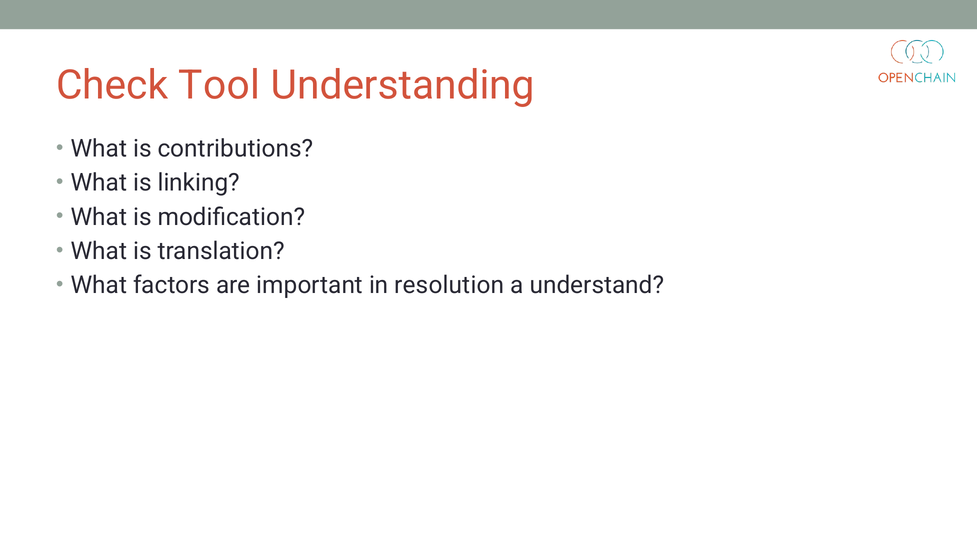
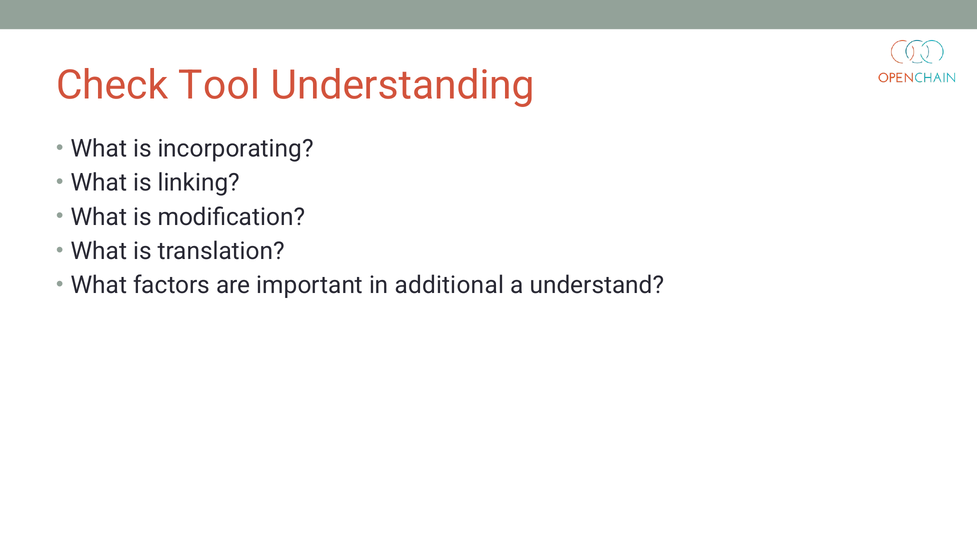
contributions: contributions -> incorporating
resolution: resolution -> additional
